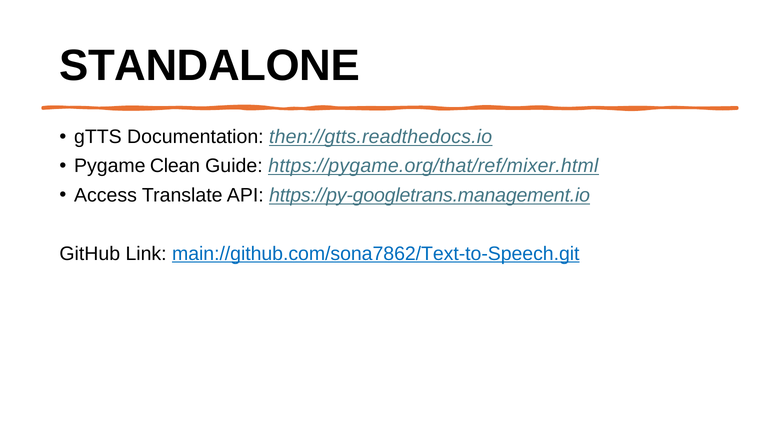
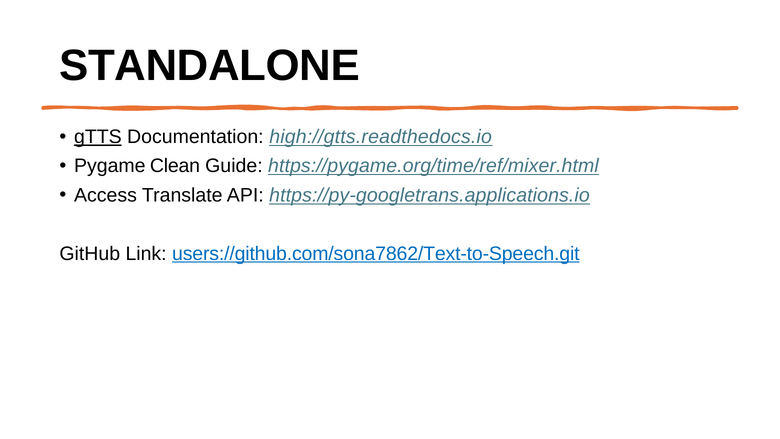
gTTS underline: none -> present
then://gtts.readthedocs.io: then://gtts.readthedocs.io -> high://gtts.readthedocs.io
https://pygame.org/that/ref/mixer.html: https://pygame.org/that/ref/mixer.html -> https://pygame.org/time/ref/mixer.html
https://py-googletrans.management.io: https://py-googletrans.management.io -> https://py-googletrans.applications.io
main://github.com/sona7862/Text-to-Speech.git: main://github.com/sona7862/Text-to-Speech.git -> users://github.com/sona7862/Text-to-Speech.git
